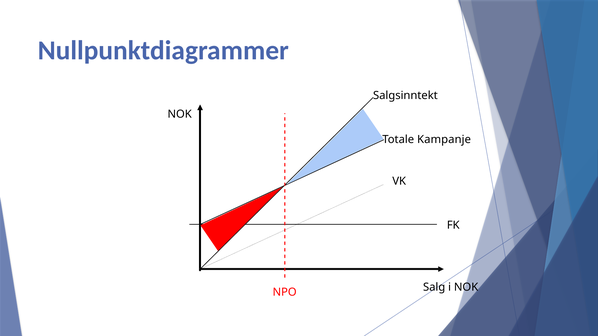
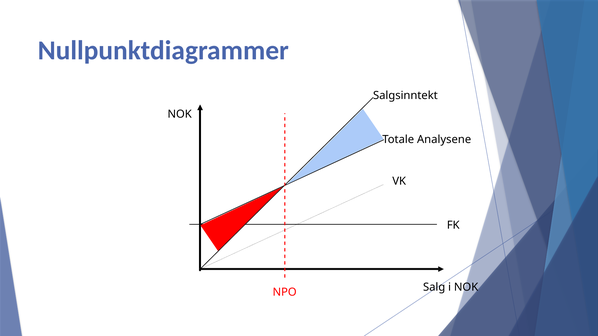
Kampanje: Kampanje -> Analysene
